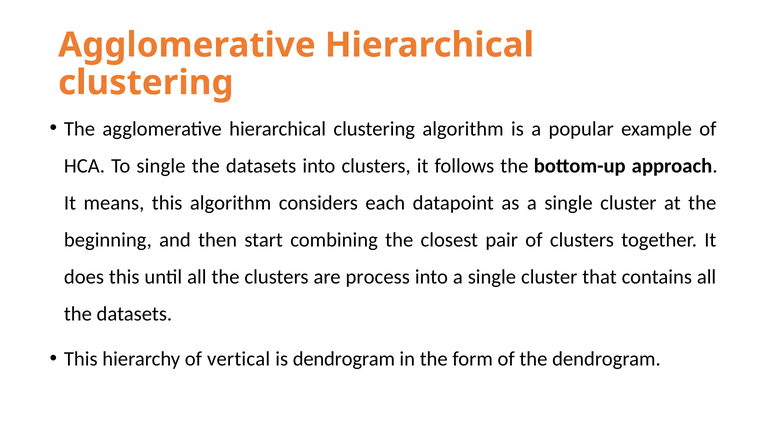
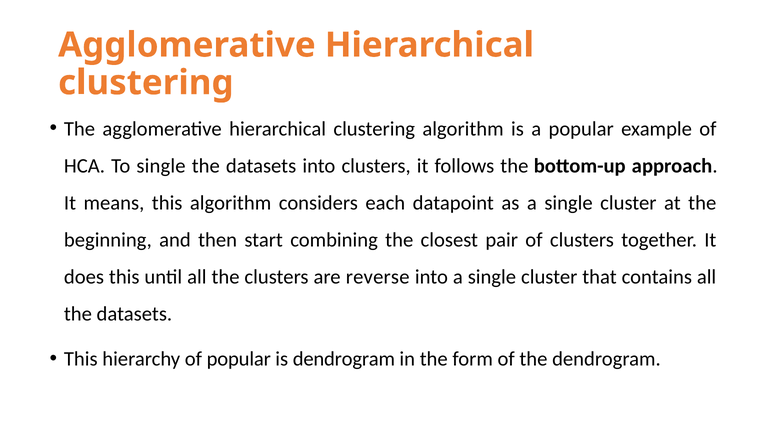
process: process -> reverse
of vertical: vertical -> popular
